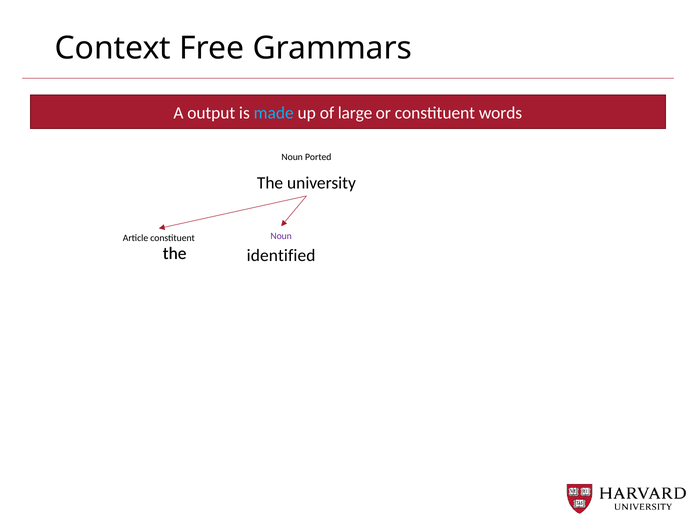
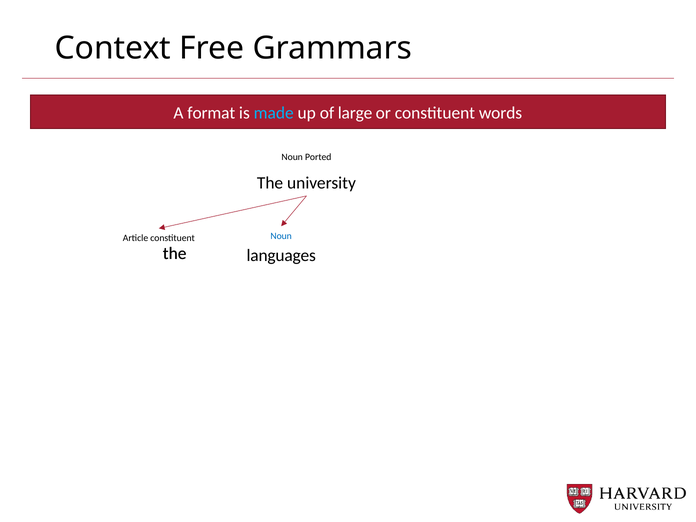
output: output -> format
Noun at (281, 236) colour: purple -> blue
identified: identified -> languages
